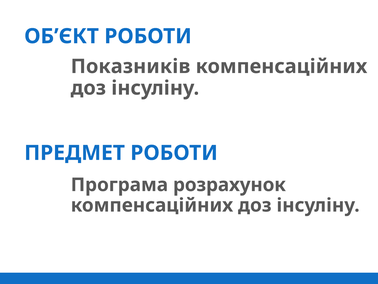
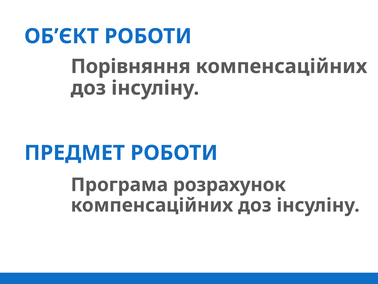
Показників: Показників -> Порівняння
